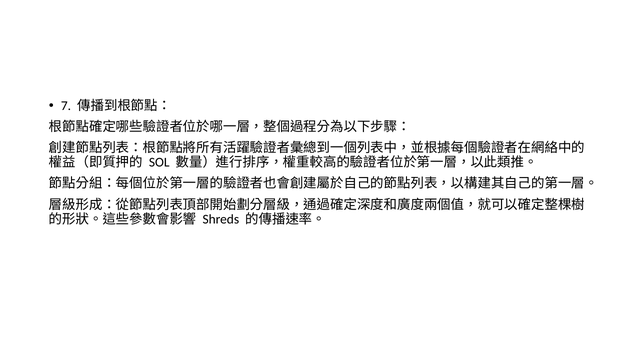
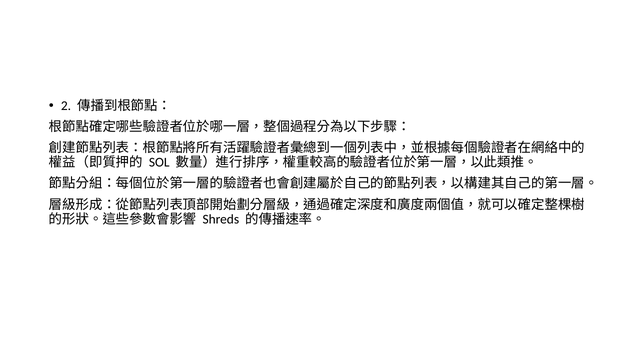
7: 7 -> 2
